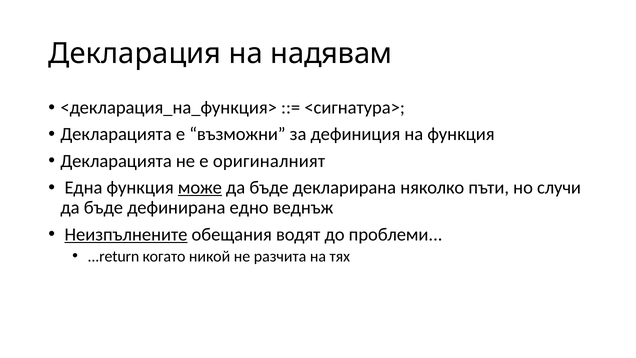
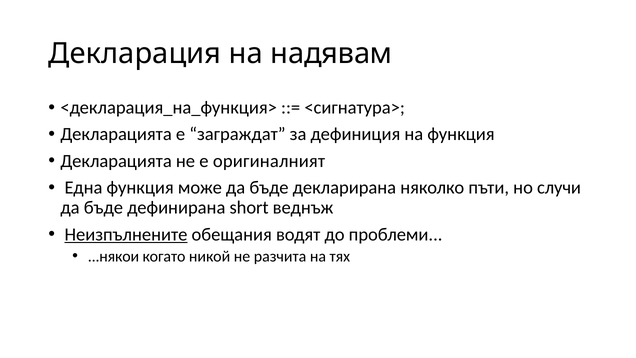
възможни: възможни -> заграждат
може underline: present -> none
едно: едно -> short
...return: ...return -> ...някои
